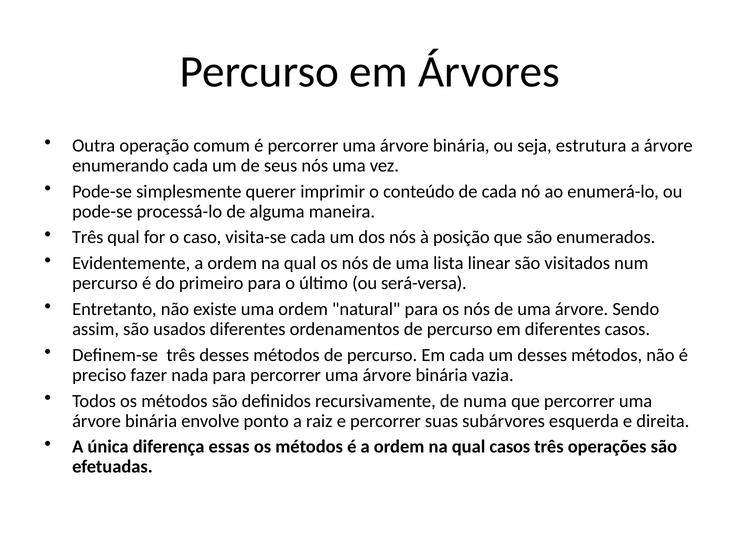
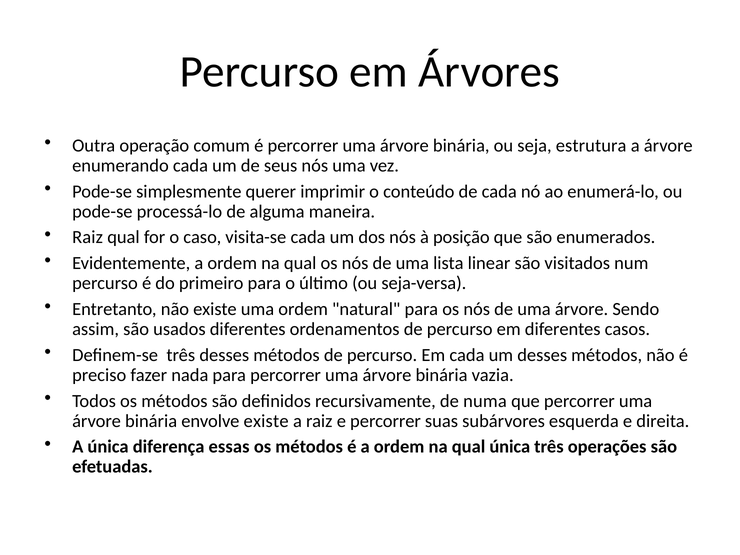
Três at (88, 237): Três -> Raiz
será-versa: será-versa -> seja-versa
envolve ponto: ponto -> existe
qual casos: casos -> única
